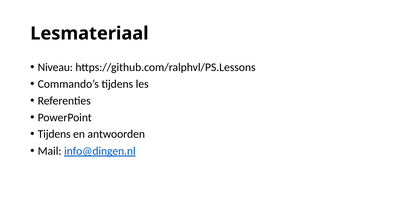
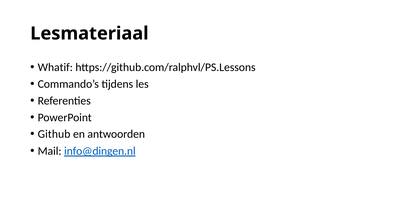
Niveau: Niveau -> Whatif
Tijdens at (54, 134): Tijdens -> Github
